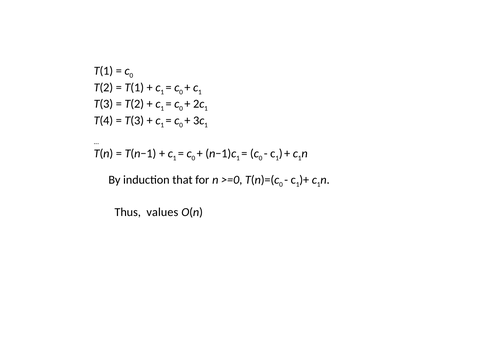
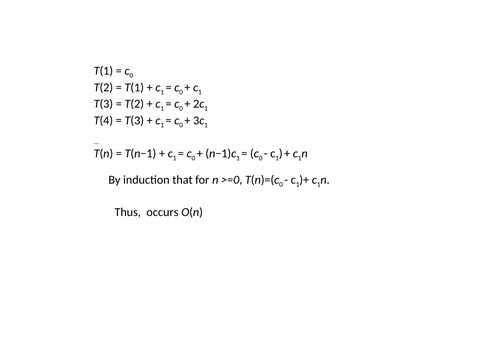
values: values -> occurs
